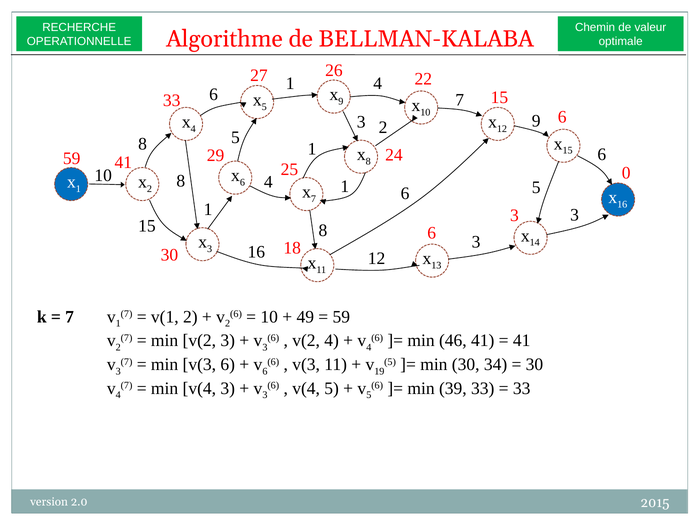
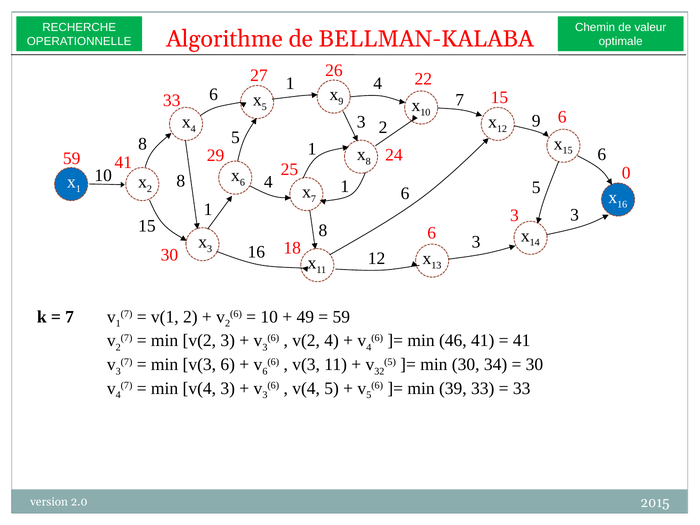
19: 19 -> 32
